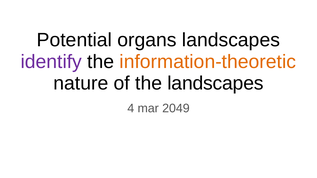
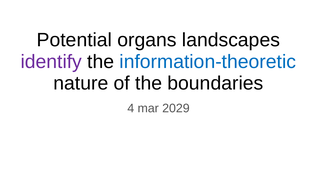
information-theoretic colour: orange -> blue
the landscapes: landscapes -> boundaries
2049: 2049 -> 2029
